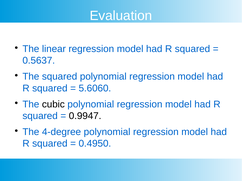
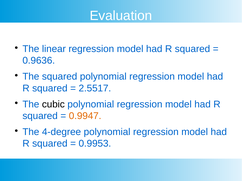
0.5637: 0.5637 -> 0.9636
5.6060: 5.6060 -> 2.5517
0.9947 colour: black -> orange
0.4950: 0.4950 -> 0.9953
